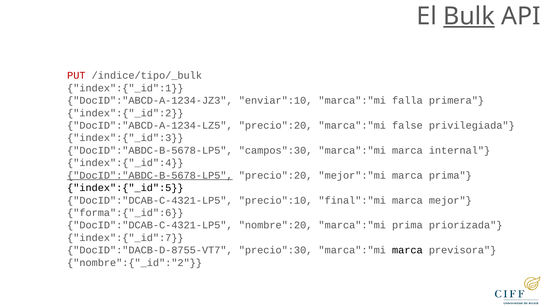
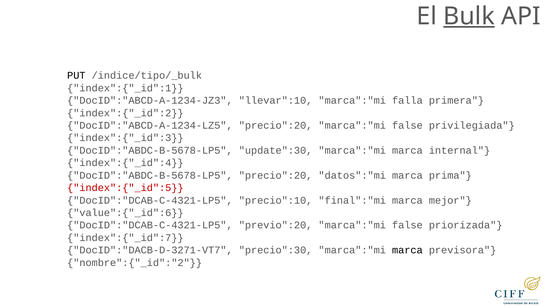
PUT colour: red -> black
enviar":10: enviar":10 -> llevar":10
campos":30: campos":30 -> update":30
DocID":"ABDC-B-5678-LP5 at (150, 175) underline: present -> none
mejor":"mi: mejor":"mi -> datos":"mi
index":{"_id":5 colour: black -> red
forma":{"_id":6: forma":{"_id":6 -> value":{"_id":6
nombre":20: nombre":20 -> previo":20
prima at (407, 225): prima -> false
DocID":"DACB-D-8755-VT7: DocID":"DACB-D-8755-VT7 -> DocID":"DACB-D-3271-VT7
